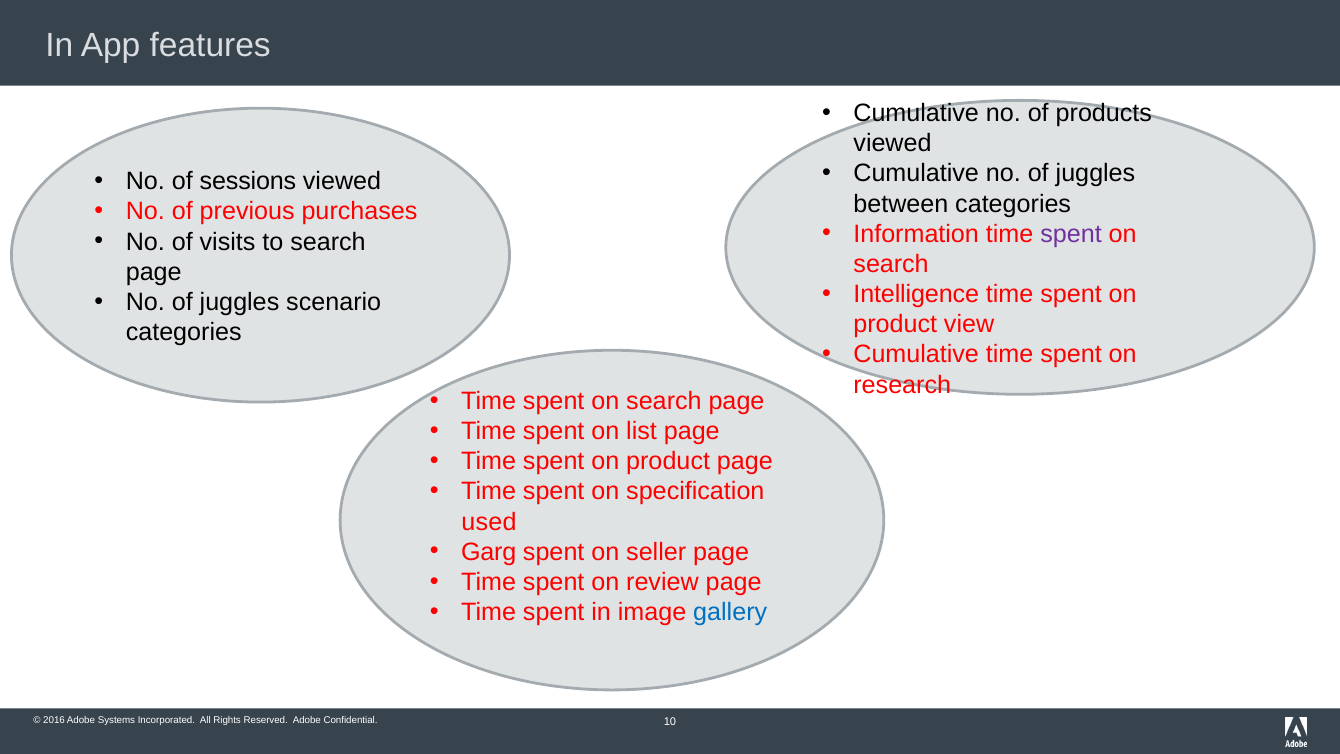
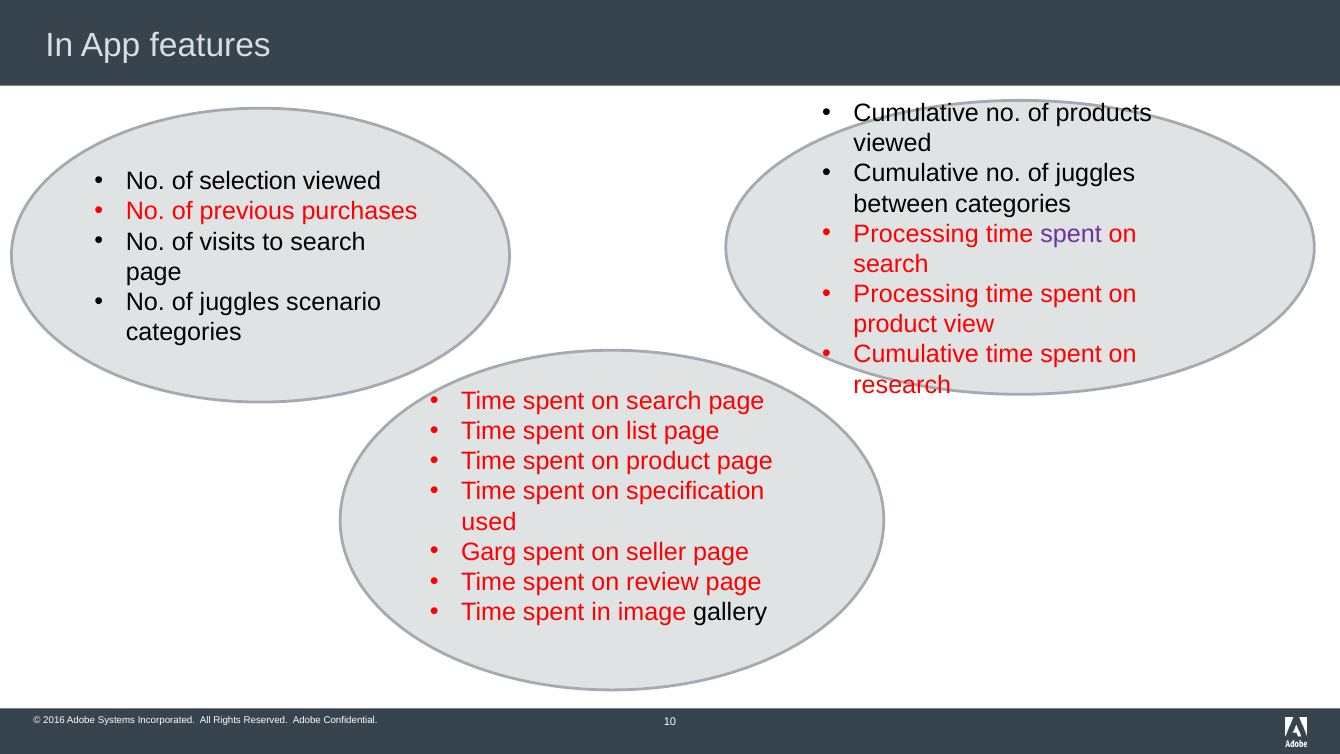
sessions: sessions -> selection
Information at (916, 234): Information -> Processing
Intelligence at (916, 294): Intelligence -> Processing
gallery colour: blue -> black
